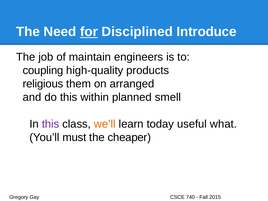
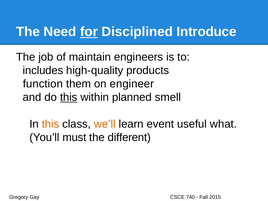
coupling: coupling -> includes
religious: religious -> function
arranged: arranged -> engineer
this at (69, 97) underline: none -> present
this at (51, 124) colour: purple -> orange
today: today -> event
cheaper: cheaper -> different
